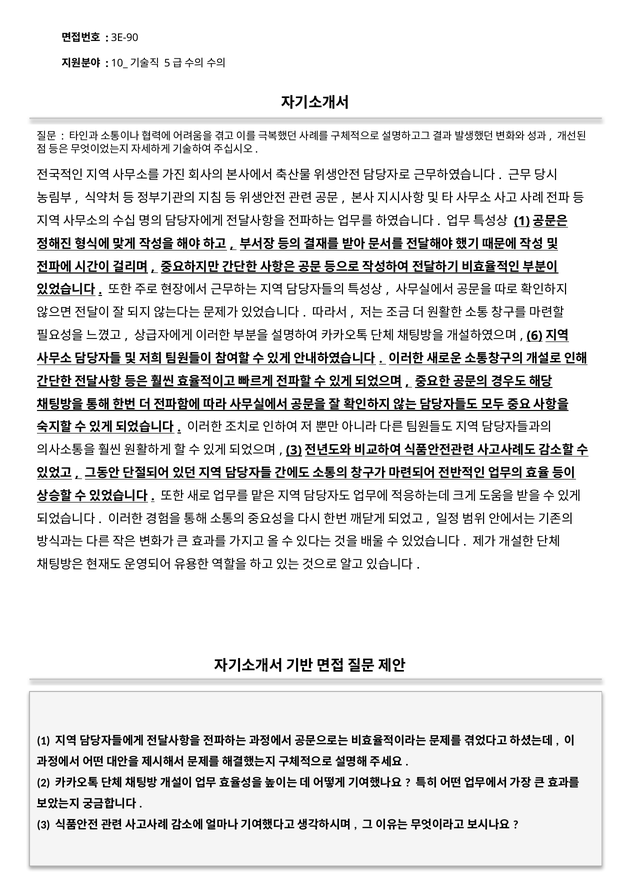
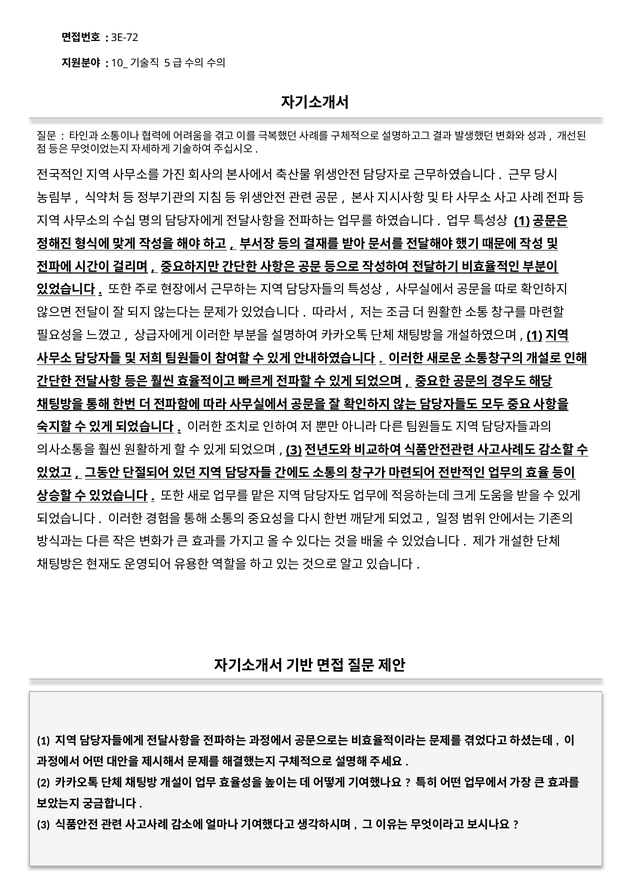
3E-90: 3E-90 -> 3E-72
6 at (535, 335): 6 -> 1
